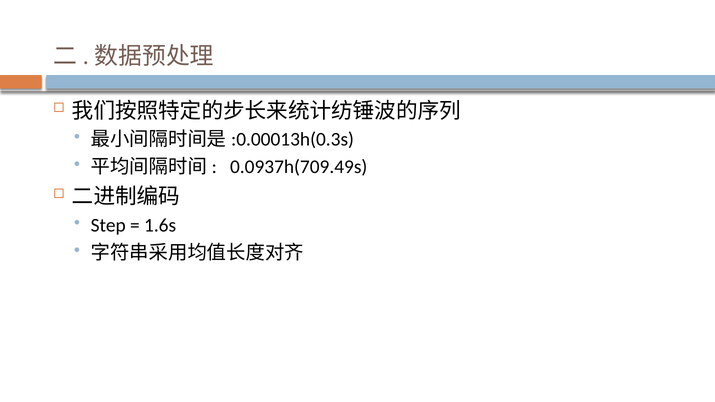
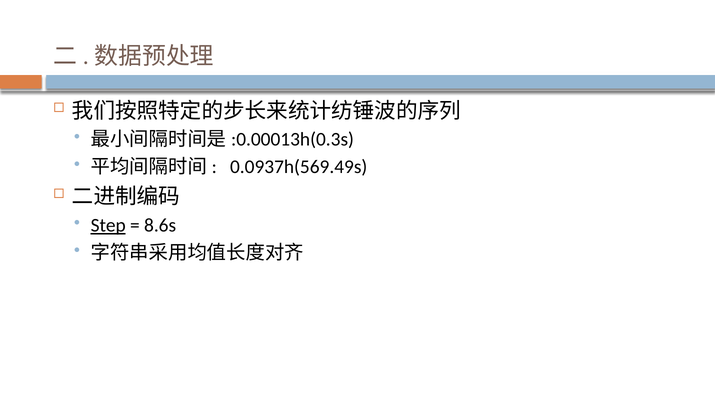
0.0937h(709.49s: 0.0937h(709.49s -> 0.0937h(569.49s
Step underline: none -> present
1.6s: 1.6s -> 8.6s
